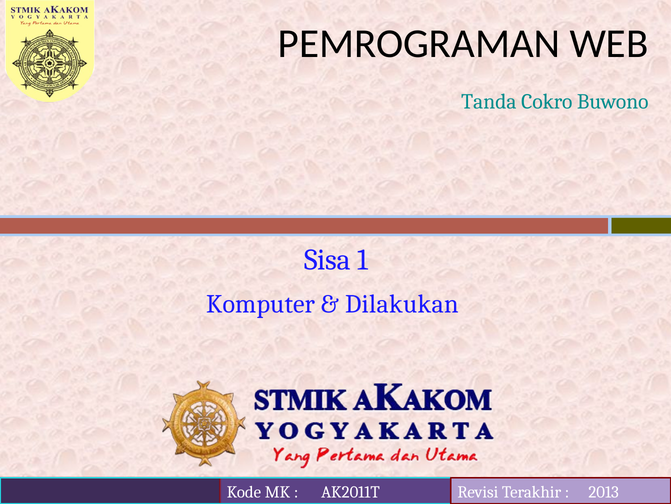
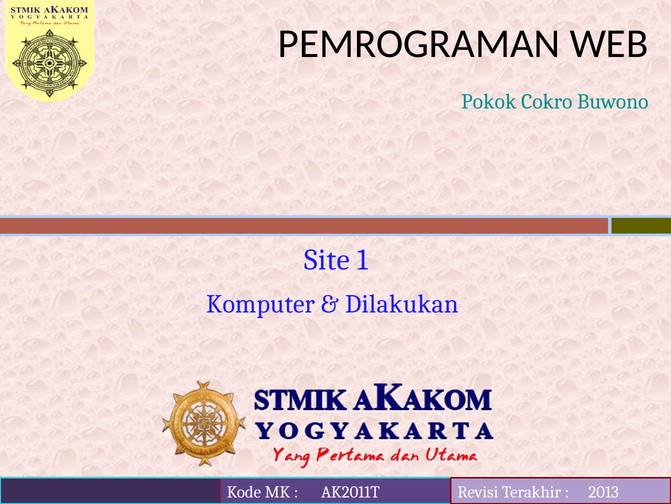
Tanda: Tanda -> Pokok
Sisa: Sisa -> Site
